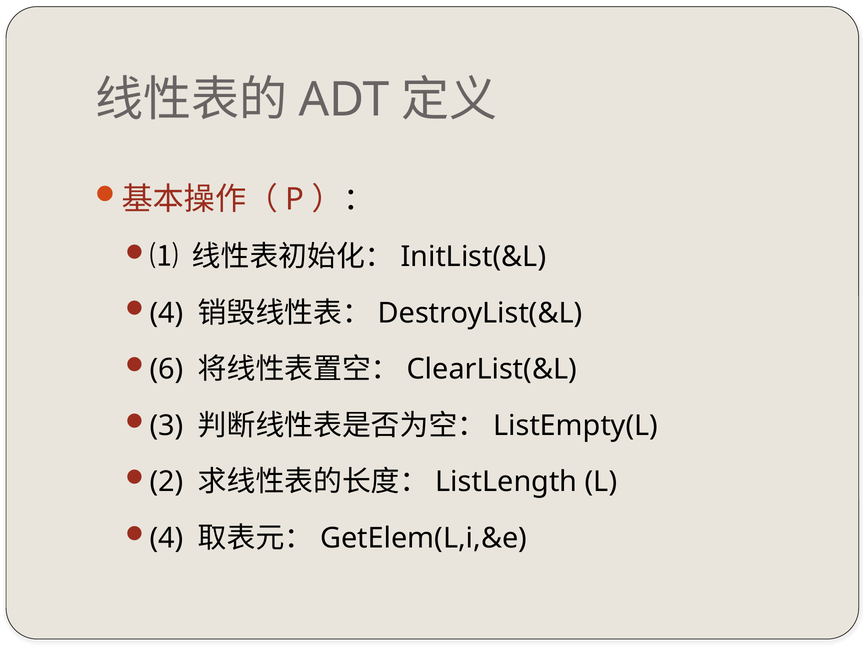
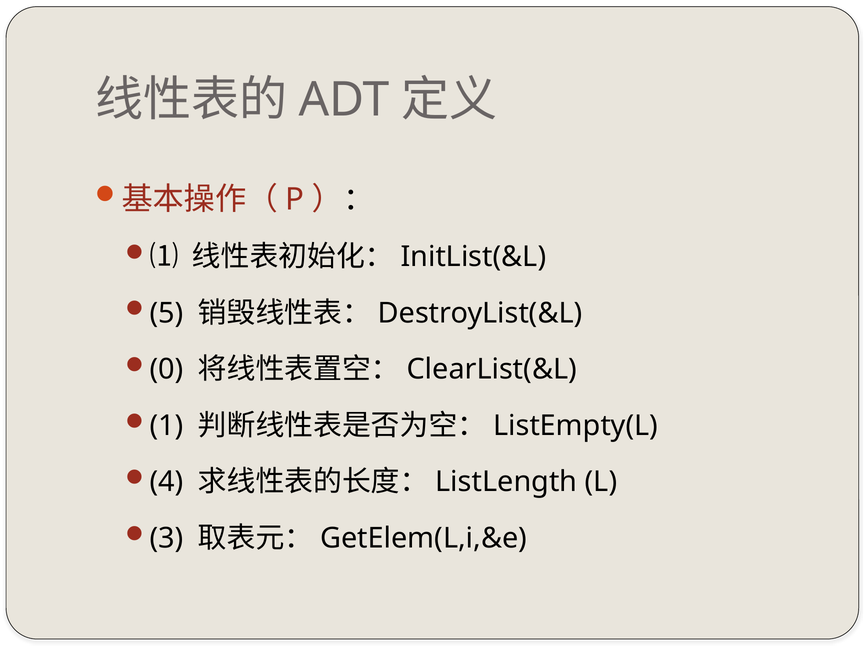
4 at (167, 313): 4 -> 5
6: 6 -> 0
3: 3 -> 1
2: 2 -> 4
4 at (167, 539): 4 -> 3
